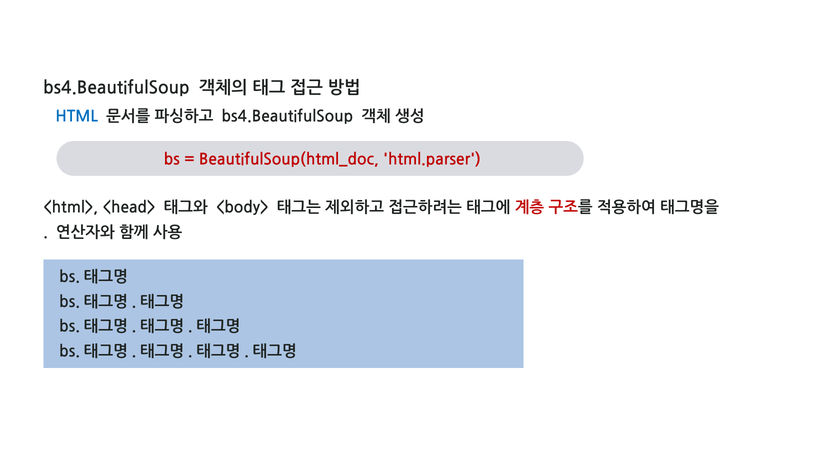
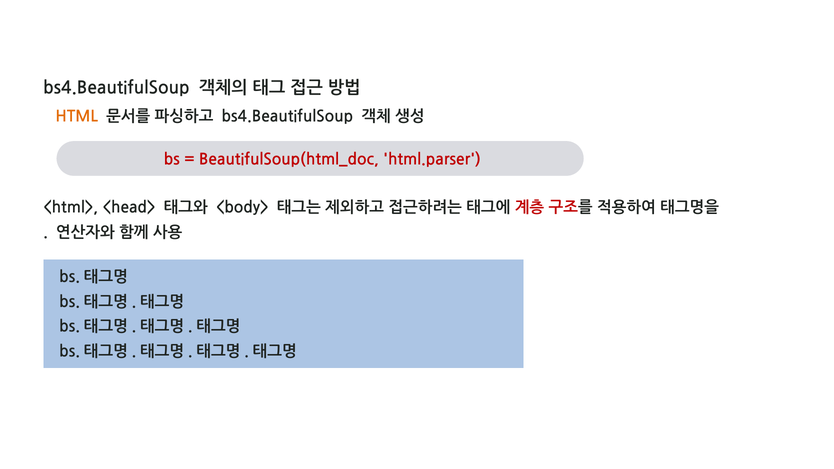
HTML colour: blue -> orange
